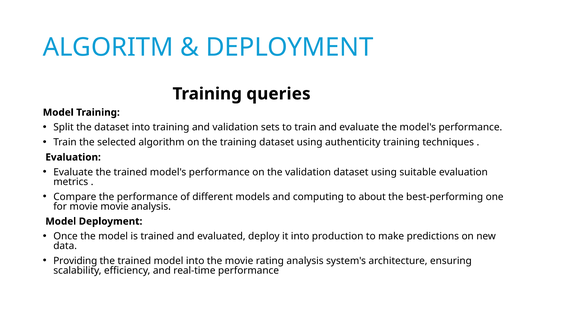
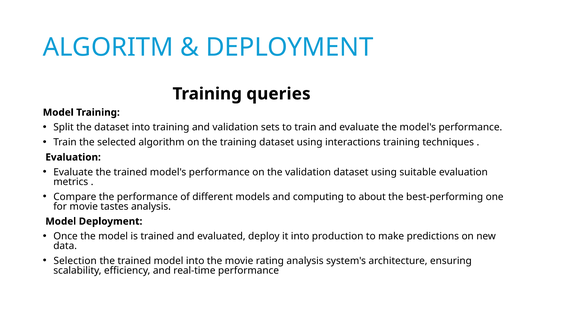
authenticity: authenticity -> interactions
movie movie: movie -> tastes
Providing: Providing -> Selection
